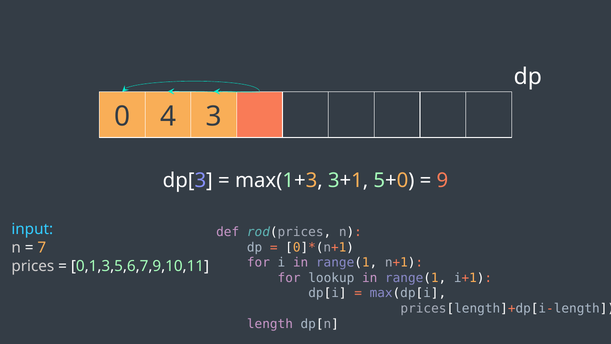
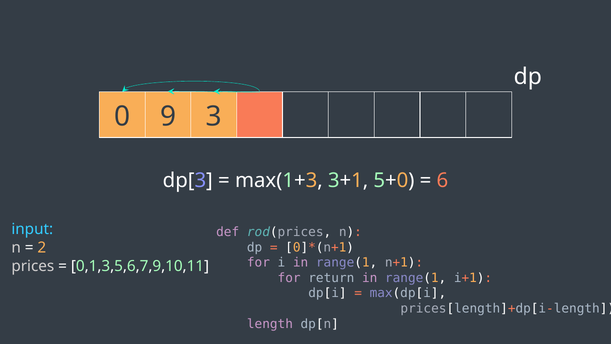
4: 4 -> 9
9: 9 -> 6
7: 7 -> 2
lookup: lookup -> return
